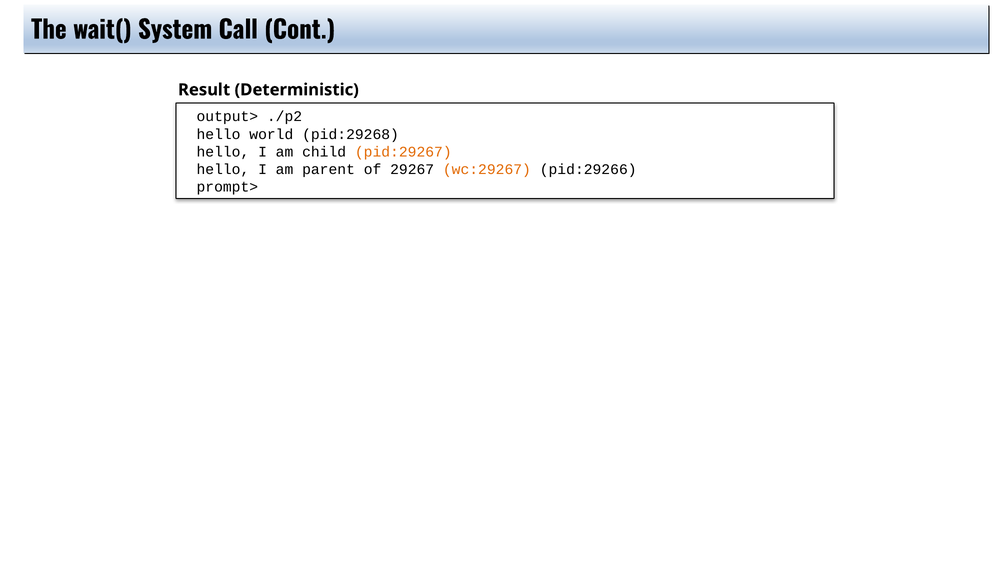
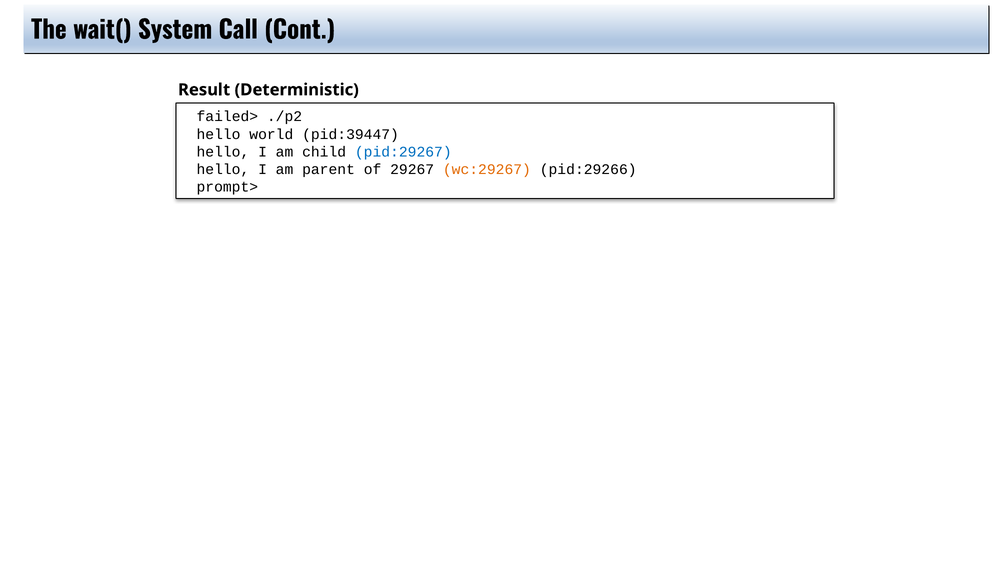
output>: output> -> failed>
pid:29268: pid:29268 -> pid:39447
pid:29267 colour: orange -> blue
